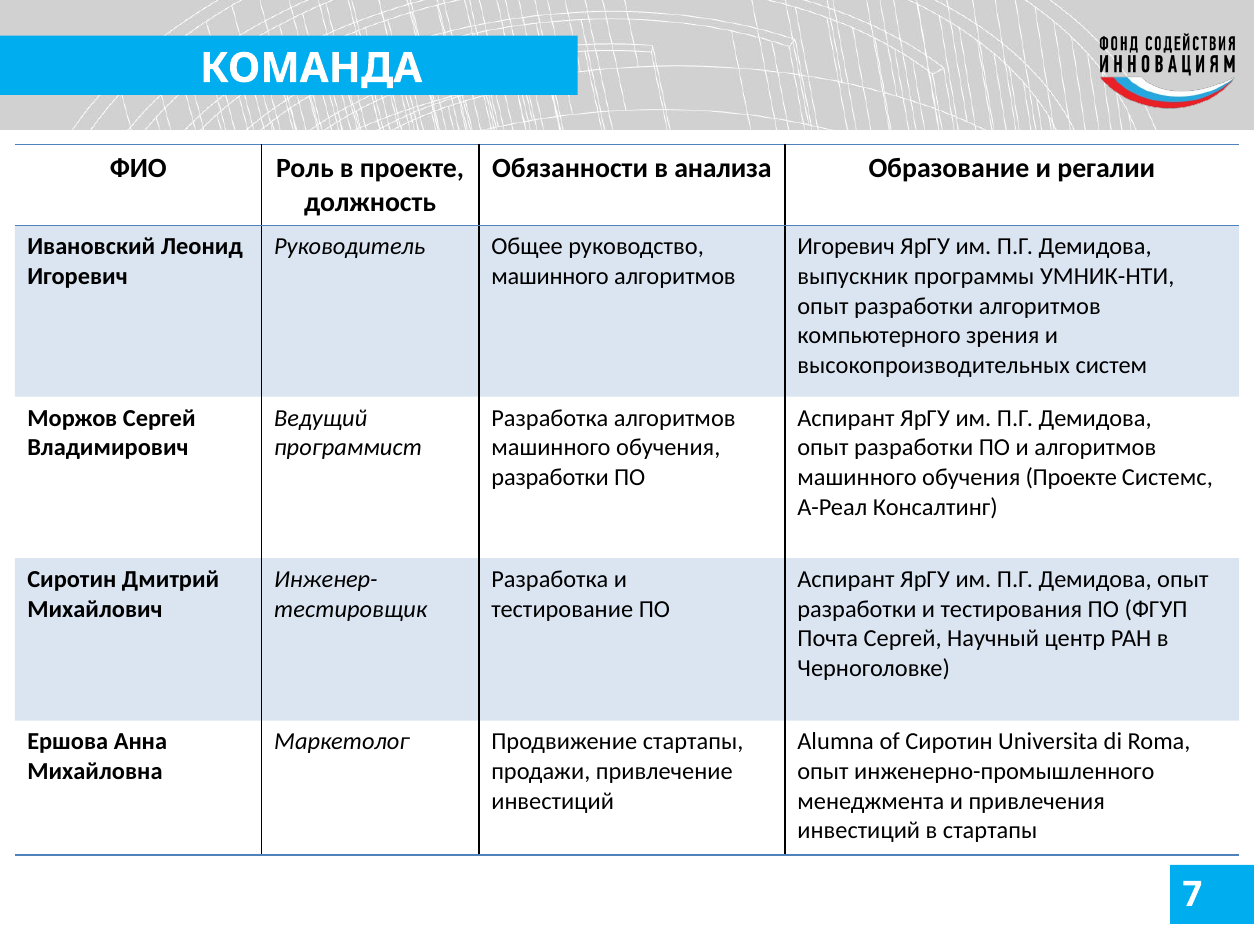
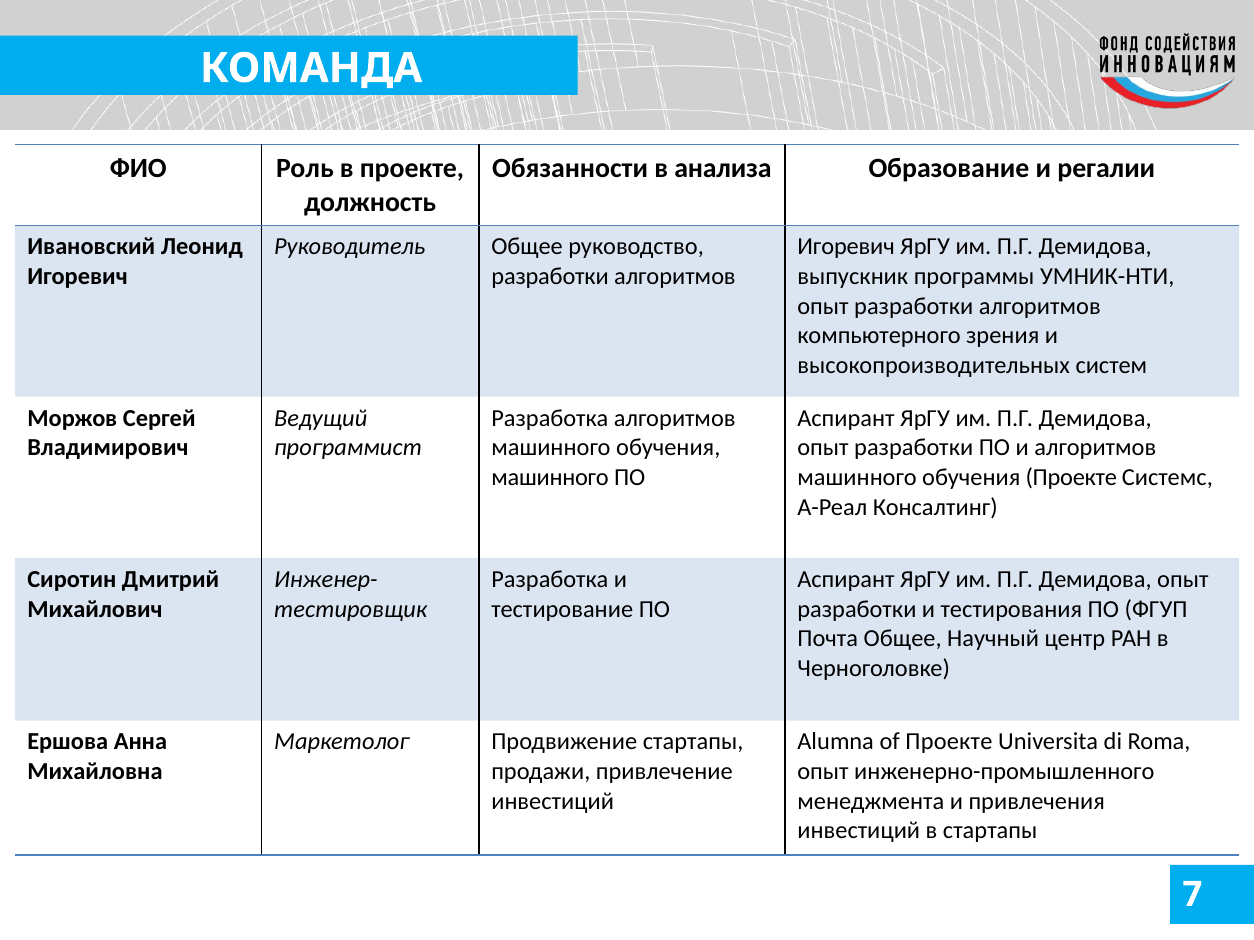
машинного at (550, 277): машинного -> разработки
разработки at (550, 478): разработки -> машинного
Почта Сергей: Сергей -> Общее
of Сиротин: Сиротин -> Проекте
